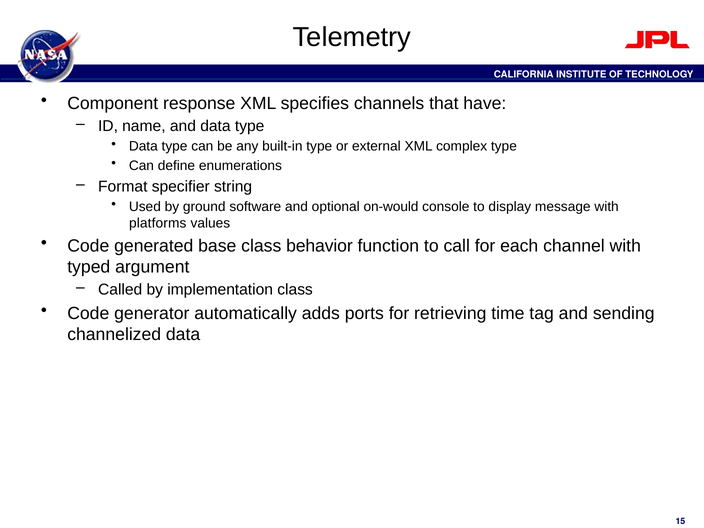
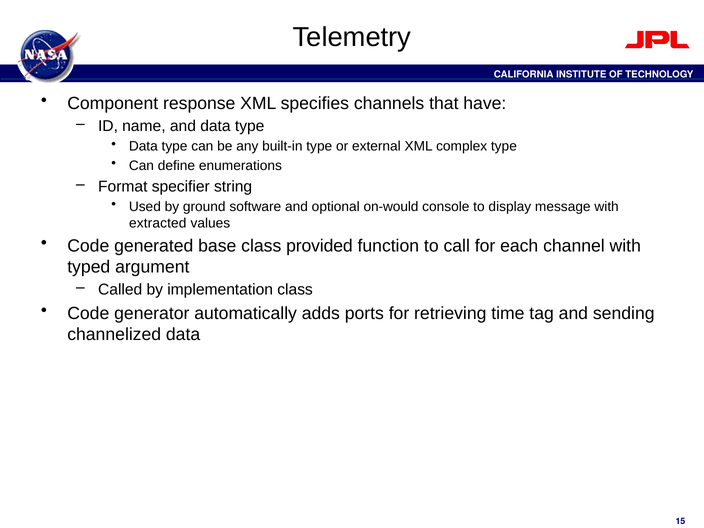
platforms: platforms -> extracted
behavior: behavior -> provided
